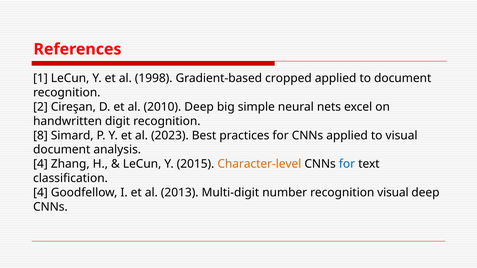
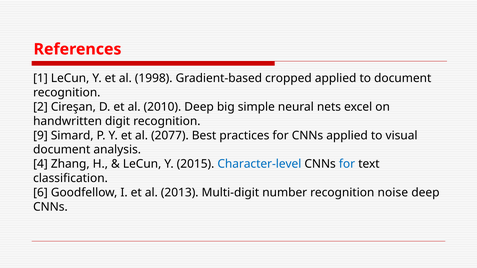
8: 8 -> 9
2023: 2023 -> 2077
Character-level colour: orange -> blue
4 at (40, 193): 4 -> 6
recognition visual: visual -> noise
